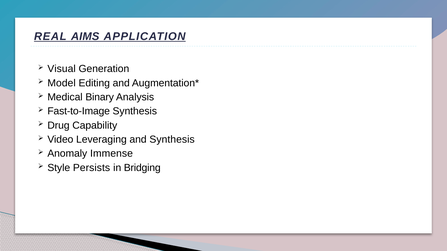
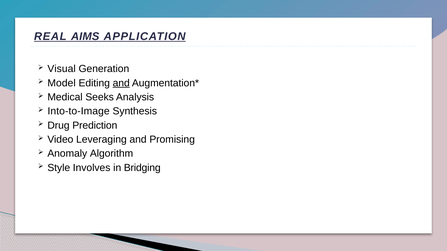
and at (121, 83) underline: none -> present
Binary: Binary -> Seeks
Fast-to-Image: Fast-to-Image -> Into-to-Image
Capability: Capability -> Prediction
and Synthesis: Synthesis -> Promising
Immense: Immense -> Algorithm
Persists: Persists -> Involves
